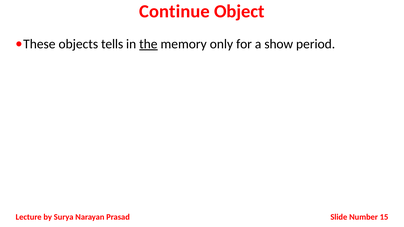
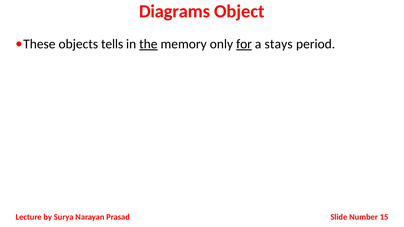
Continue: Continue -> Diagrams
for underline: none -> present
show: show -> stays
